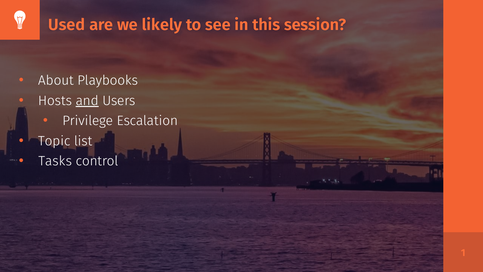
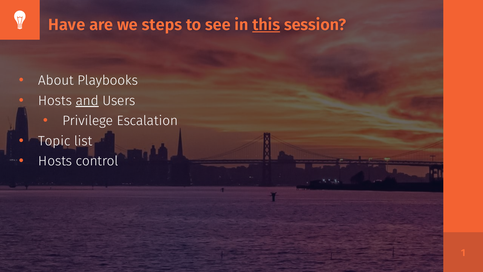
Used: Used -> Have
likely: likely -> steps
this underline: none -> present
Tasks at (55, 161): Tasks -> Hosts
